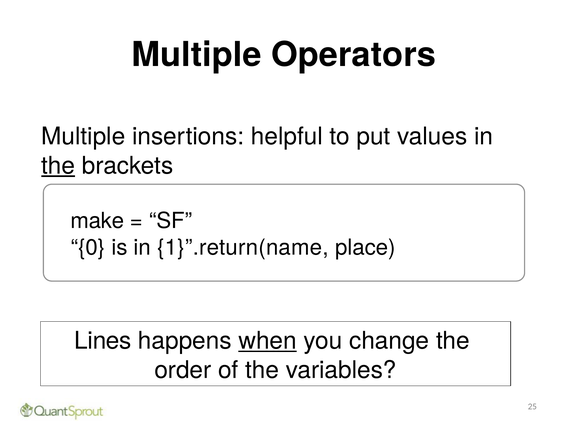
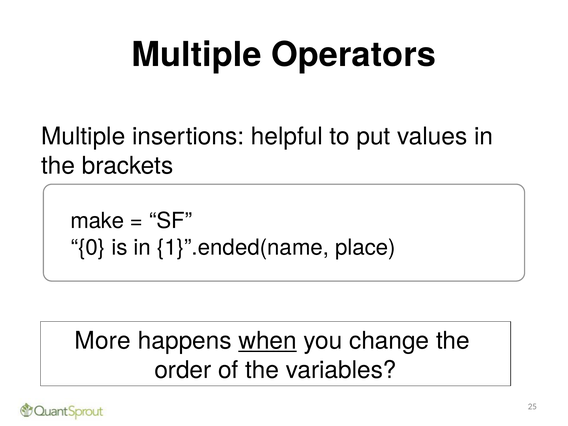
the at (58, 166) underline: present -> none
1}”.return(name: 1}”.return(name -> 1}”.ended(name
Lines: Lines -> More
